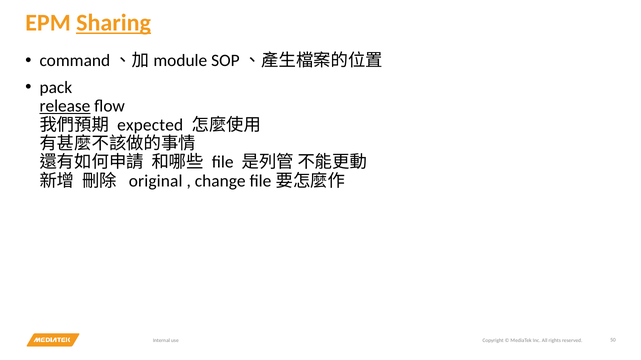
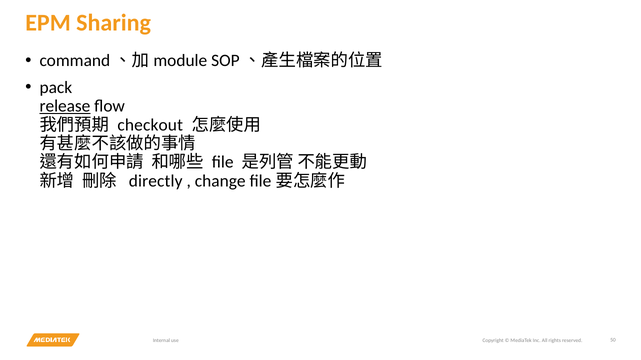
Sharing underline: present -> none
expected: expected -> checkout
original: original -> directly
